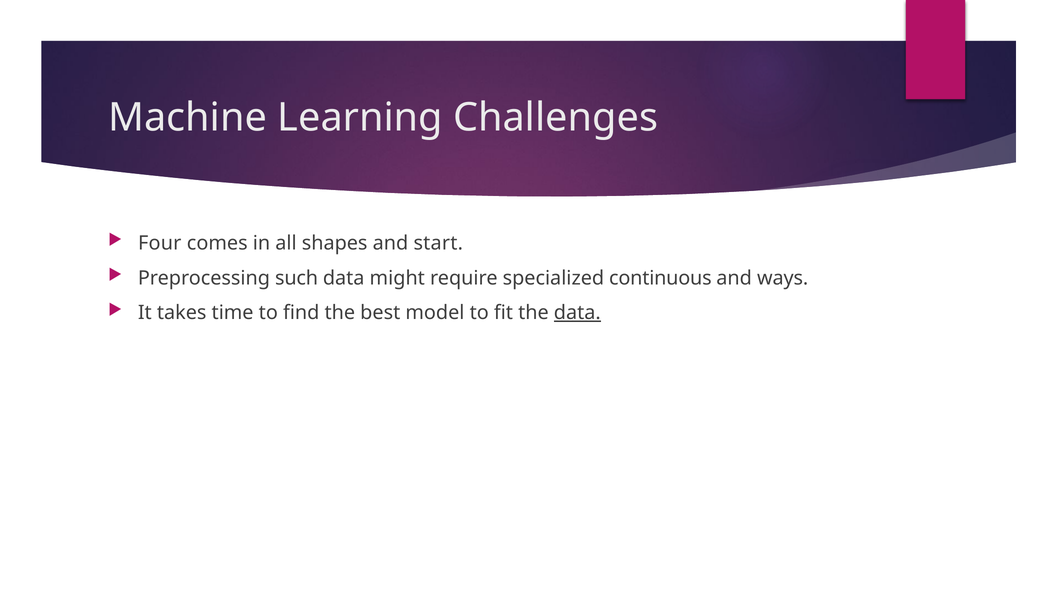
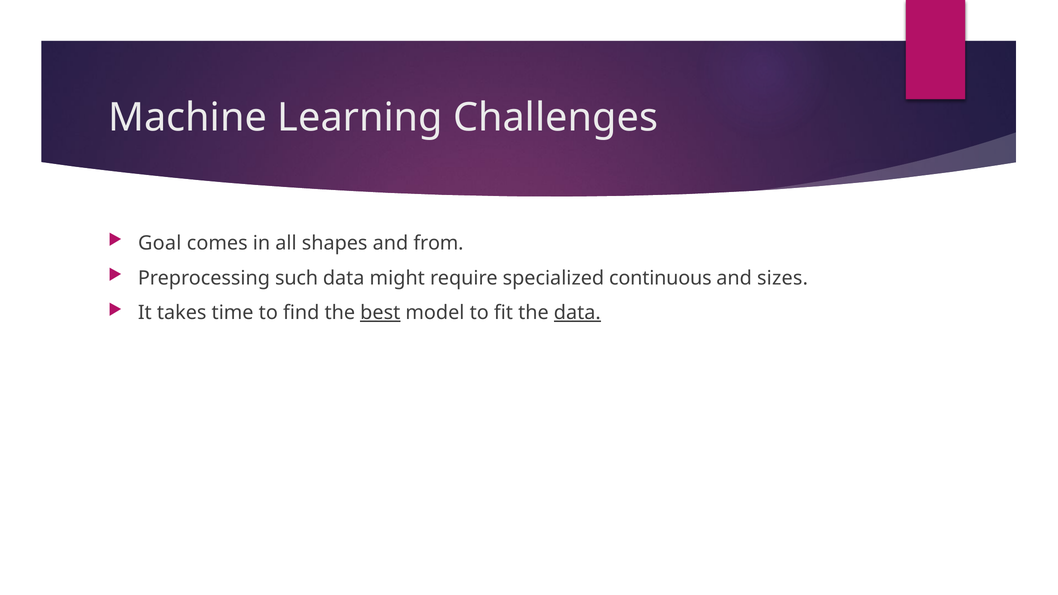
Four: Four -> Goal
start: start -> from
ways: ways -> sizes
best underline: none -> present
